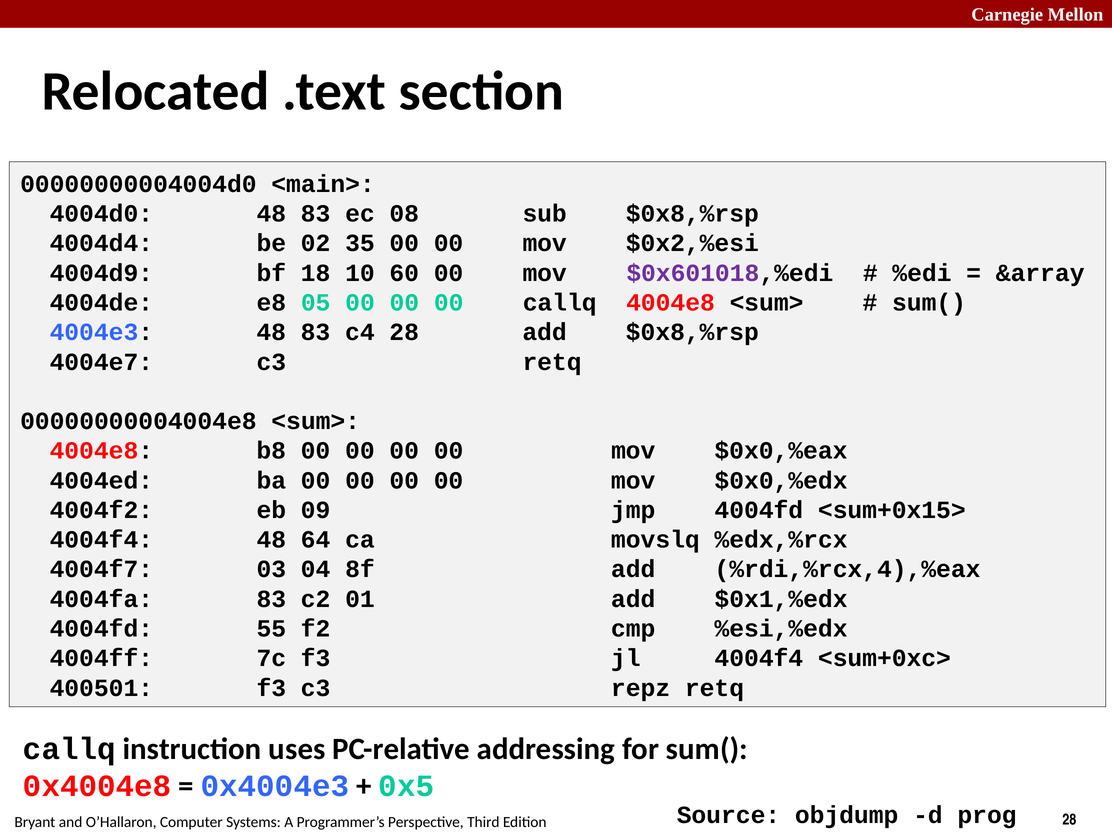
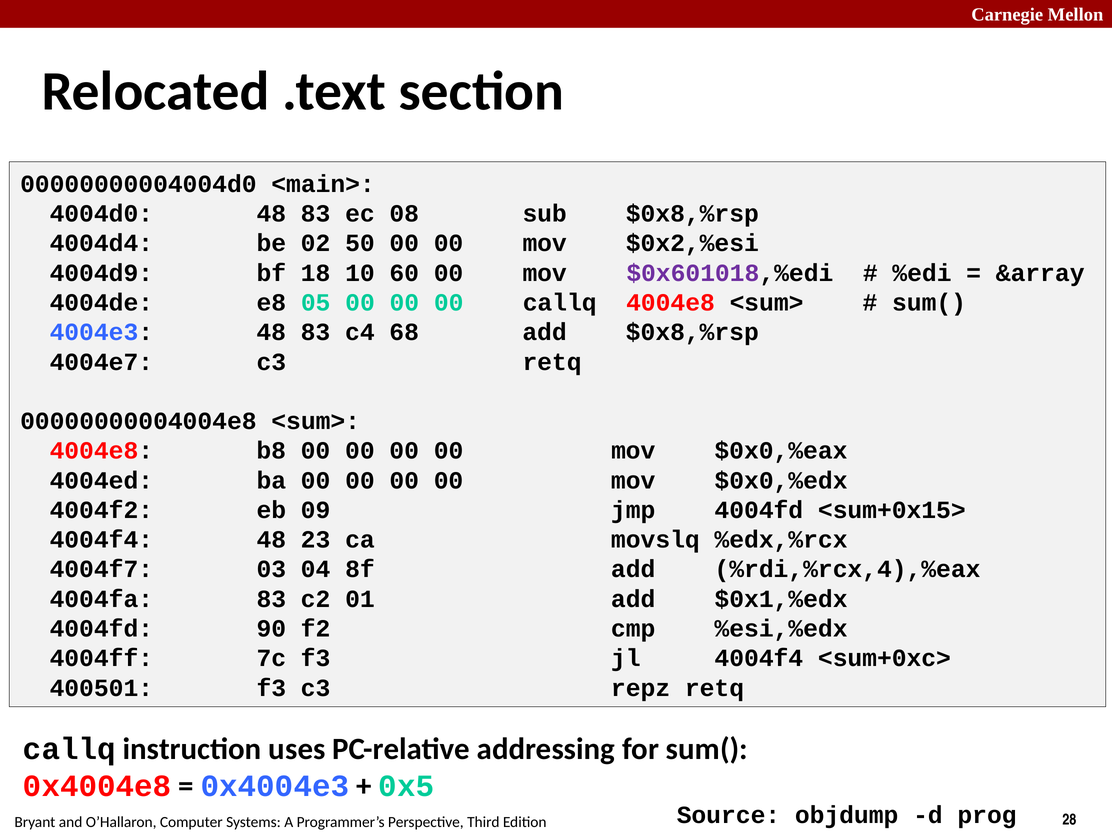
35: 35 -> 50
c4 28: 28 -> 68
64: 64 -> 23
55: 55 -> 90
